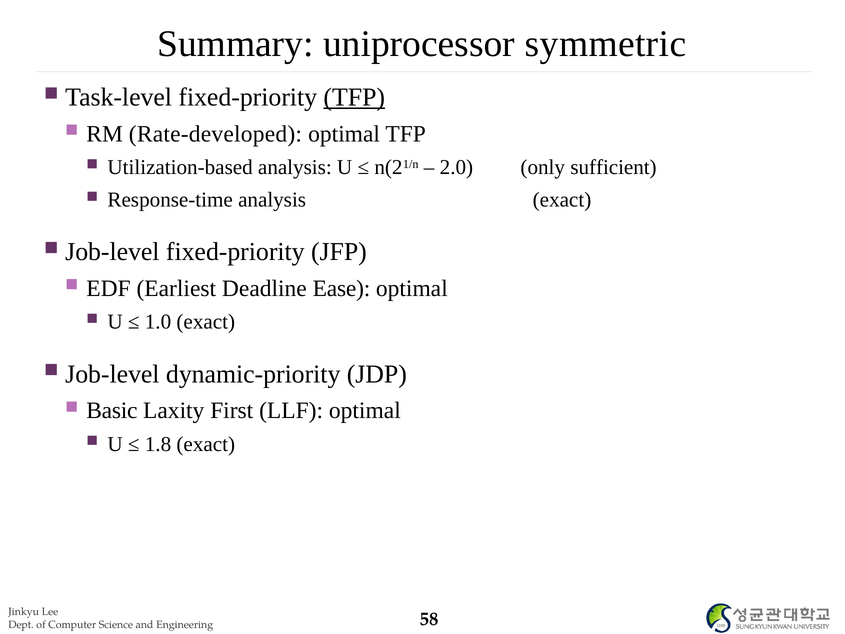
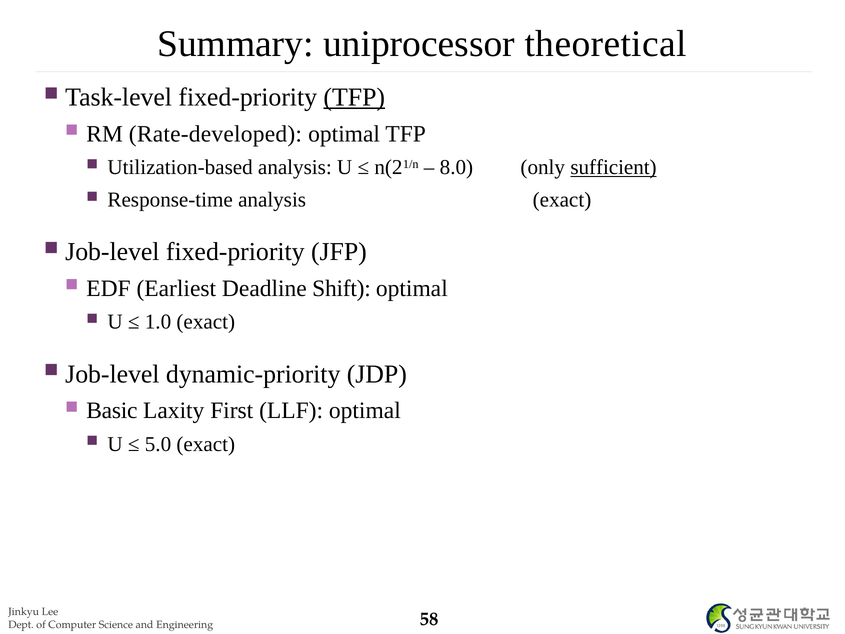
symmetric: symmetric -> theoretical
2.0: 2.0 -> 8.0
sufficient underline: none -> present
Ease: Ease -> Shift
1.8: 1.8 -> 5.0
